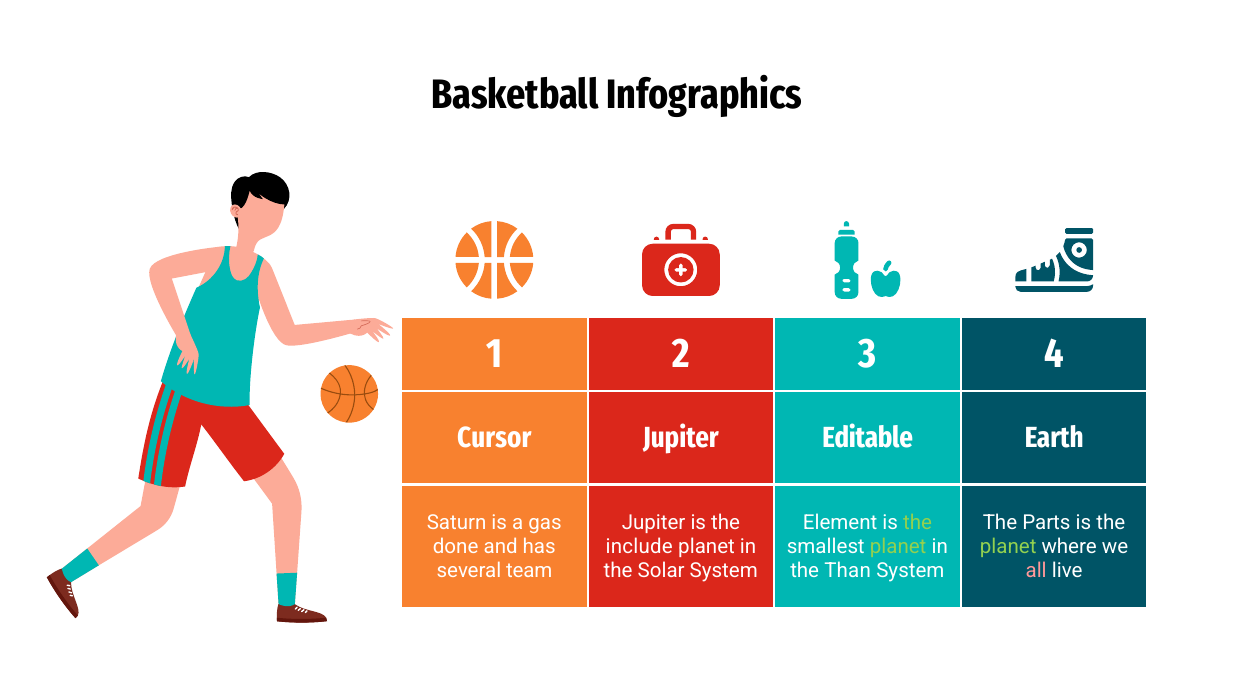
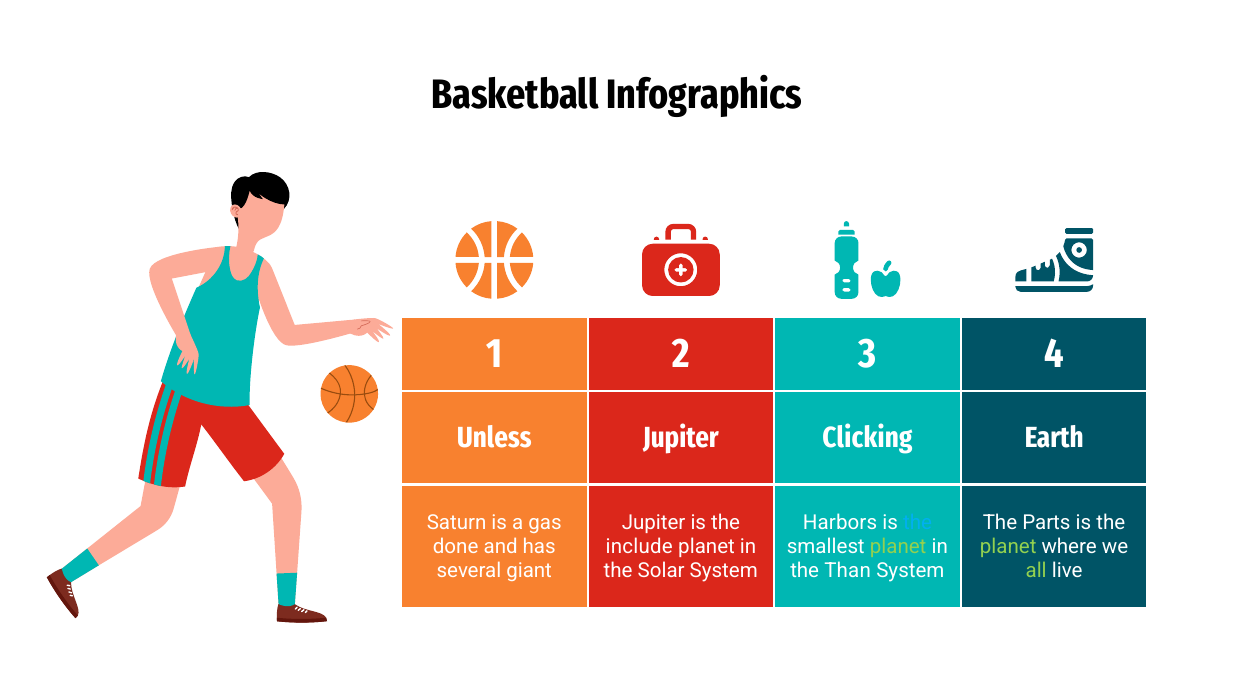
Cursor: Cursor -> Unless
Editable: Editable -> Clicking
Element: Element -> Harbors
the at (918, 522) colour: light green -> light blue
team: team -> giant
all colour: pink -> light green
